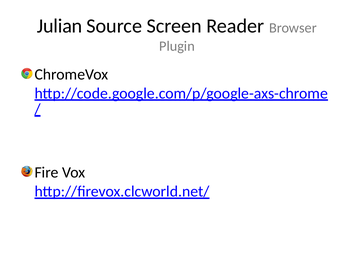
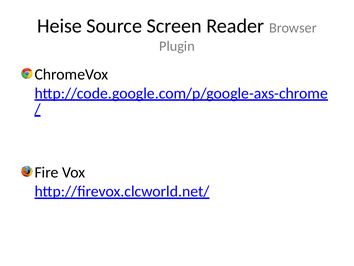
Julian: Julian -> Heise
